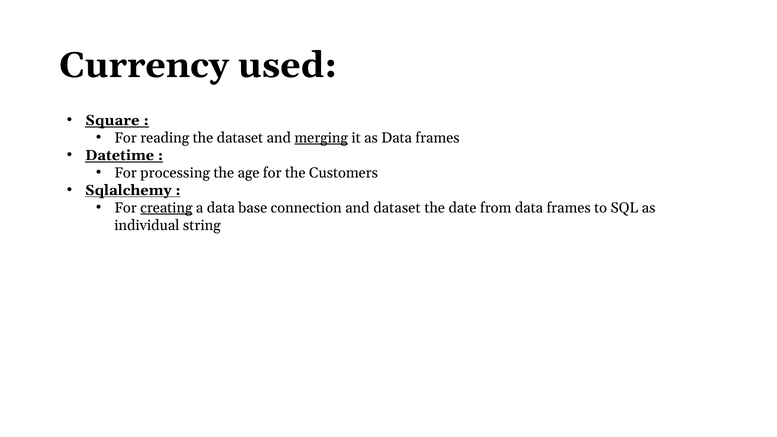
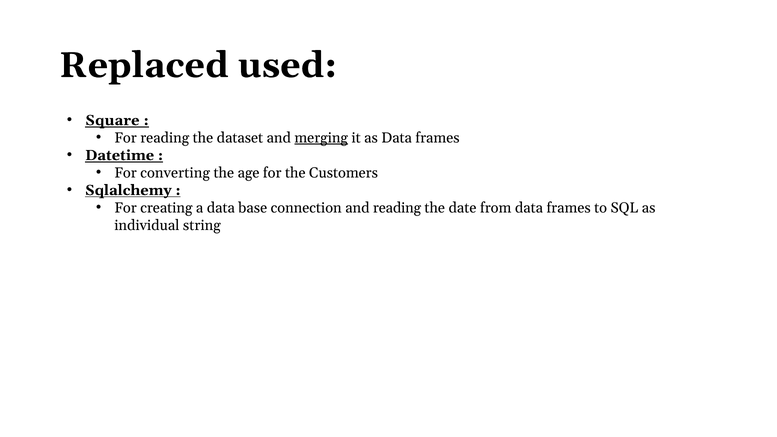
Currency: Currency -> Replaced
processing: processing -> converting
creating underline: present -> none
and dataset: dataset -> reading
